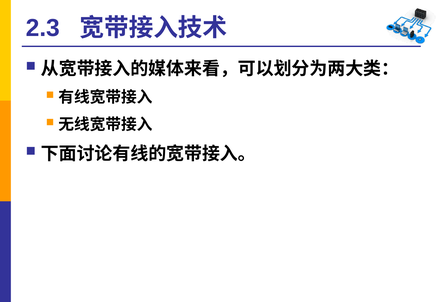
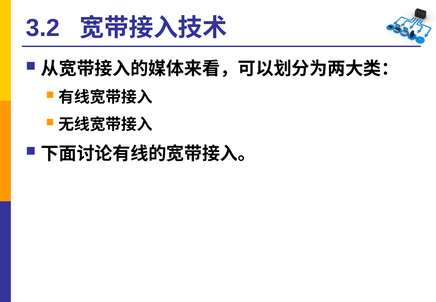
2.3: 2.3 -> 3.2
